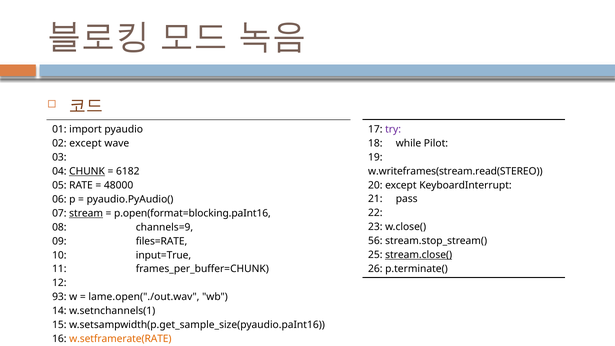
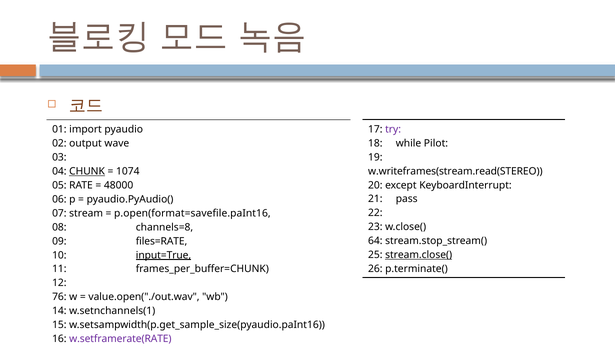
02 except: except -> output
6182: 6182 -> 1074
stream underline: present -> none
p.open(format=blocking.paInt16: p.open(format=blocking.paInt16 -> p.open(format=savefile.paInt16
channels=9: channels=9 -> channels=8
56: 56 -> 64
input=True underline: none -> present
93: 93 -> 76
lame.open("./out.wav: lame.open("./out.wav -> value.open("./out.wav
w.setframerate(RATE colour: orange -> purple
